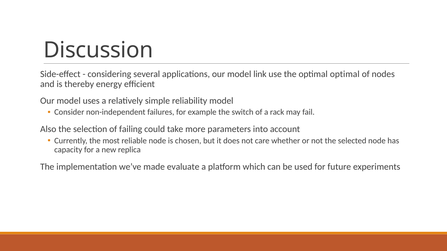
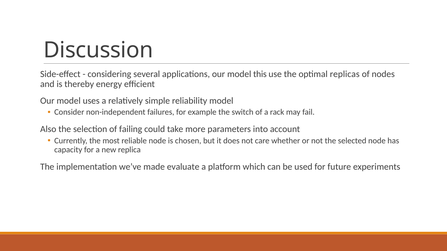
link: link -> this
optimal optimal: optimal -> replicas
